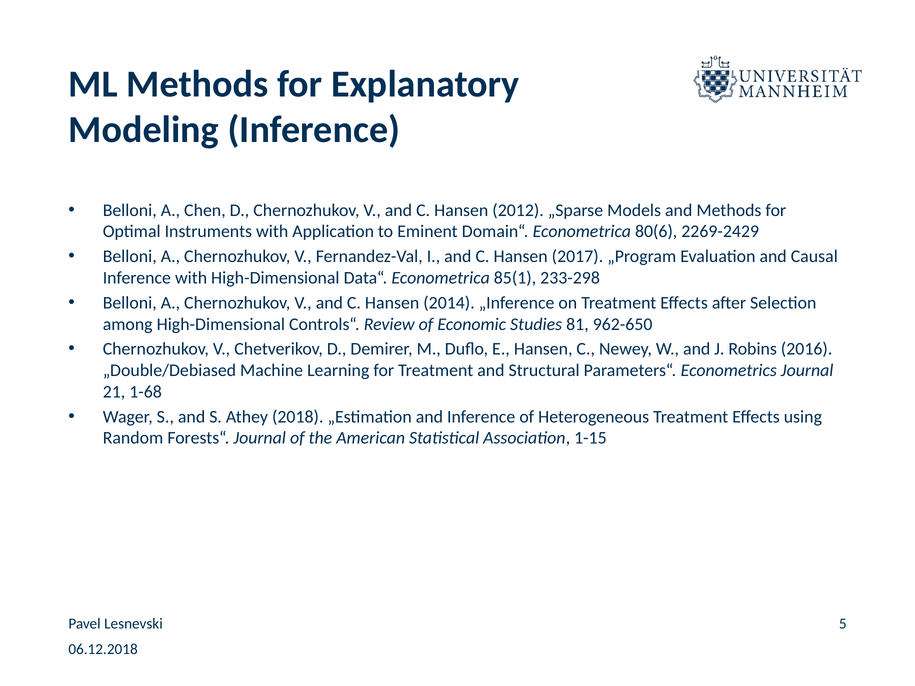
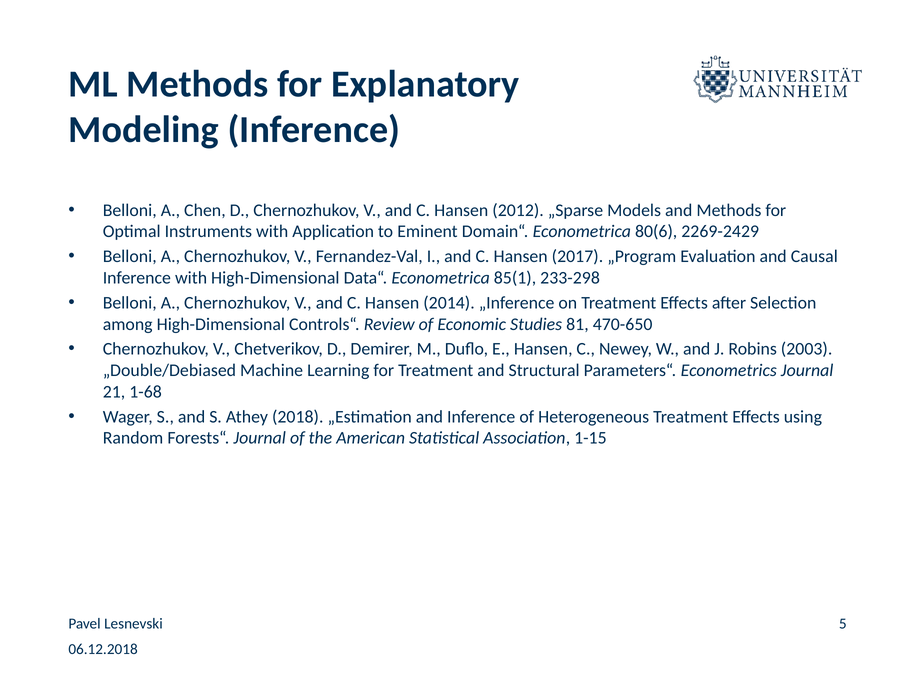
962-650: 962-650 -> 470-650
2016: 2016 -> 2003
